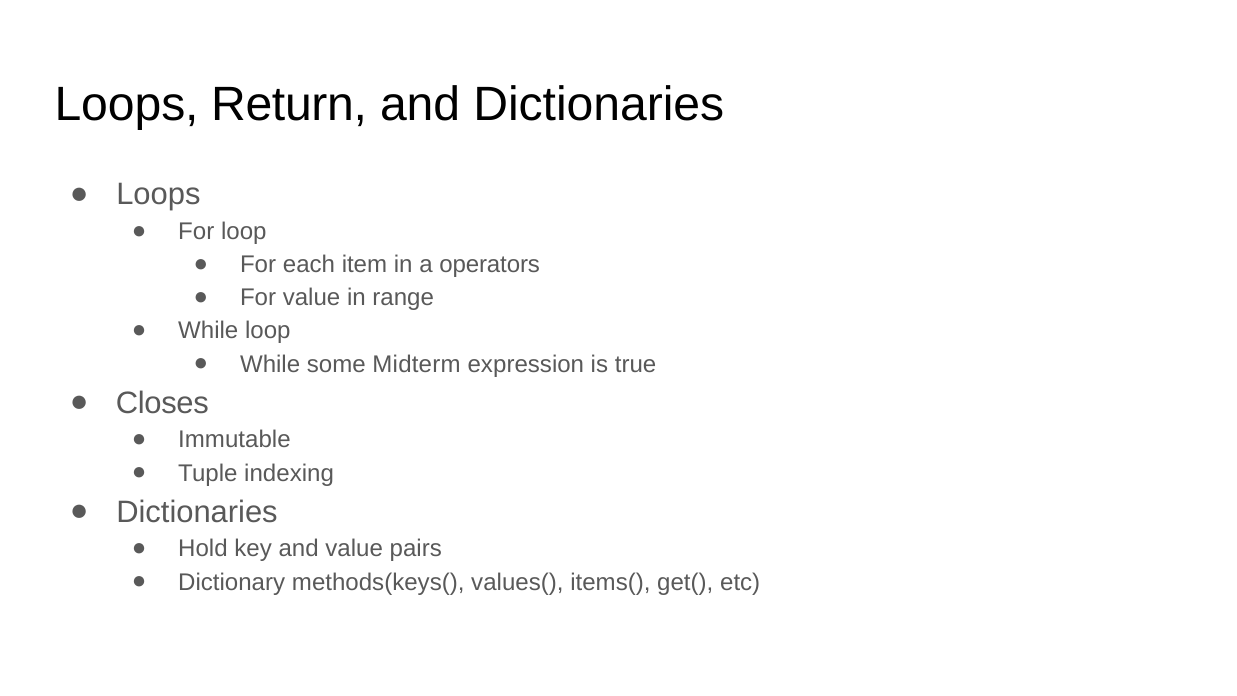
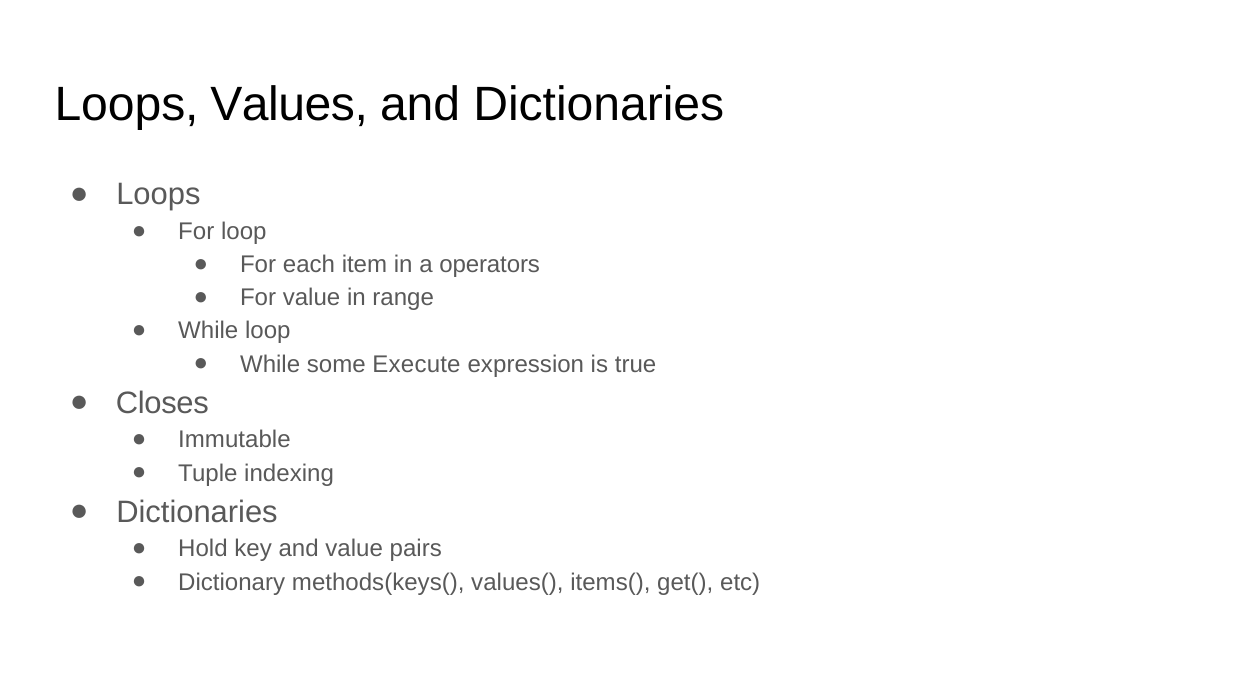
Return: Return -> Values
Midterm: Midterm -> Execute
